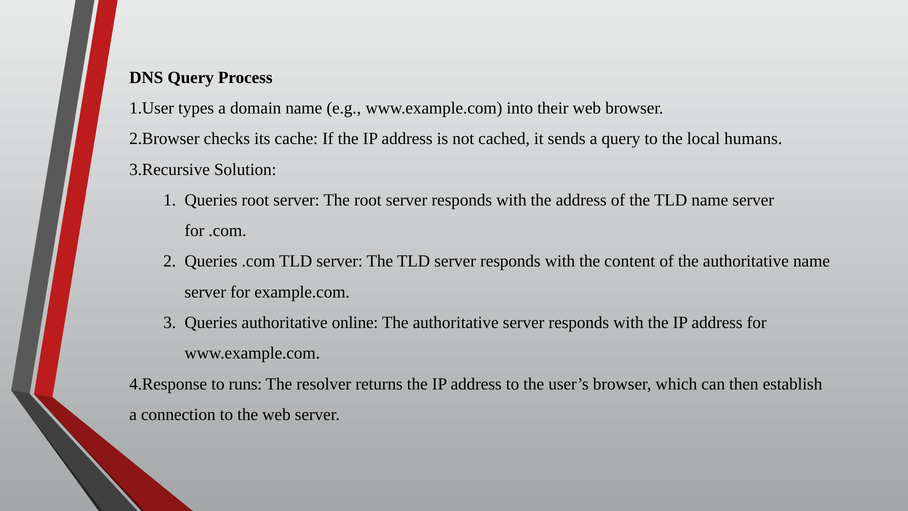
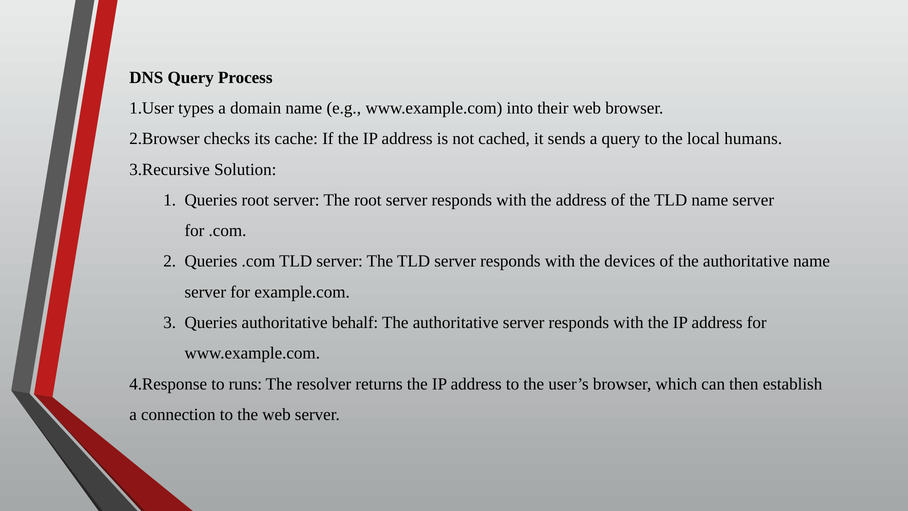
content: content -> devices
online: online -> behalf
